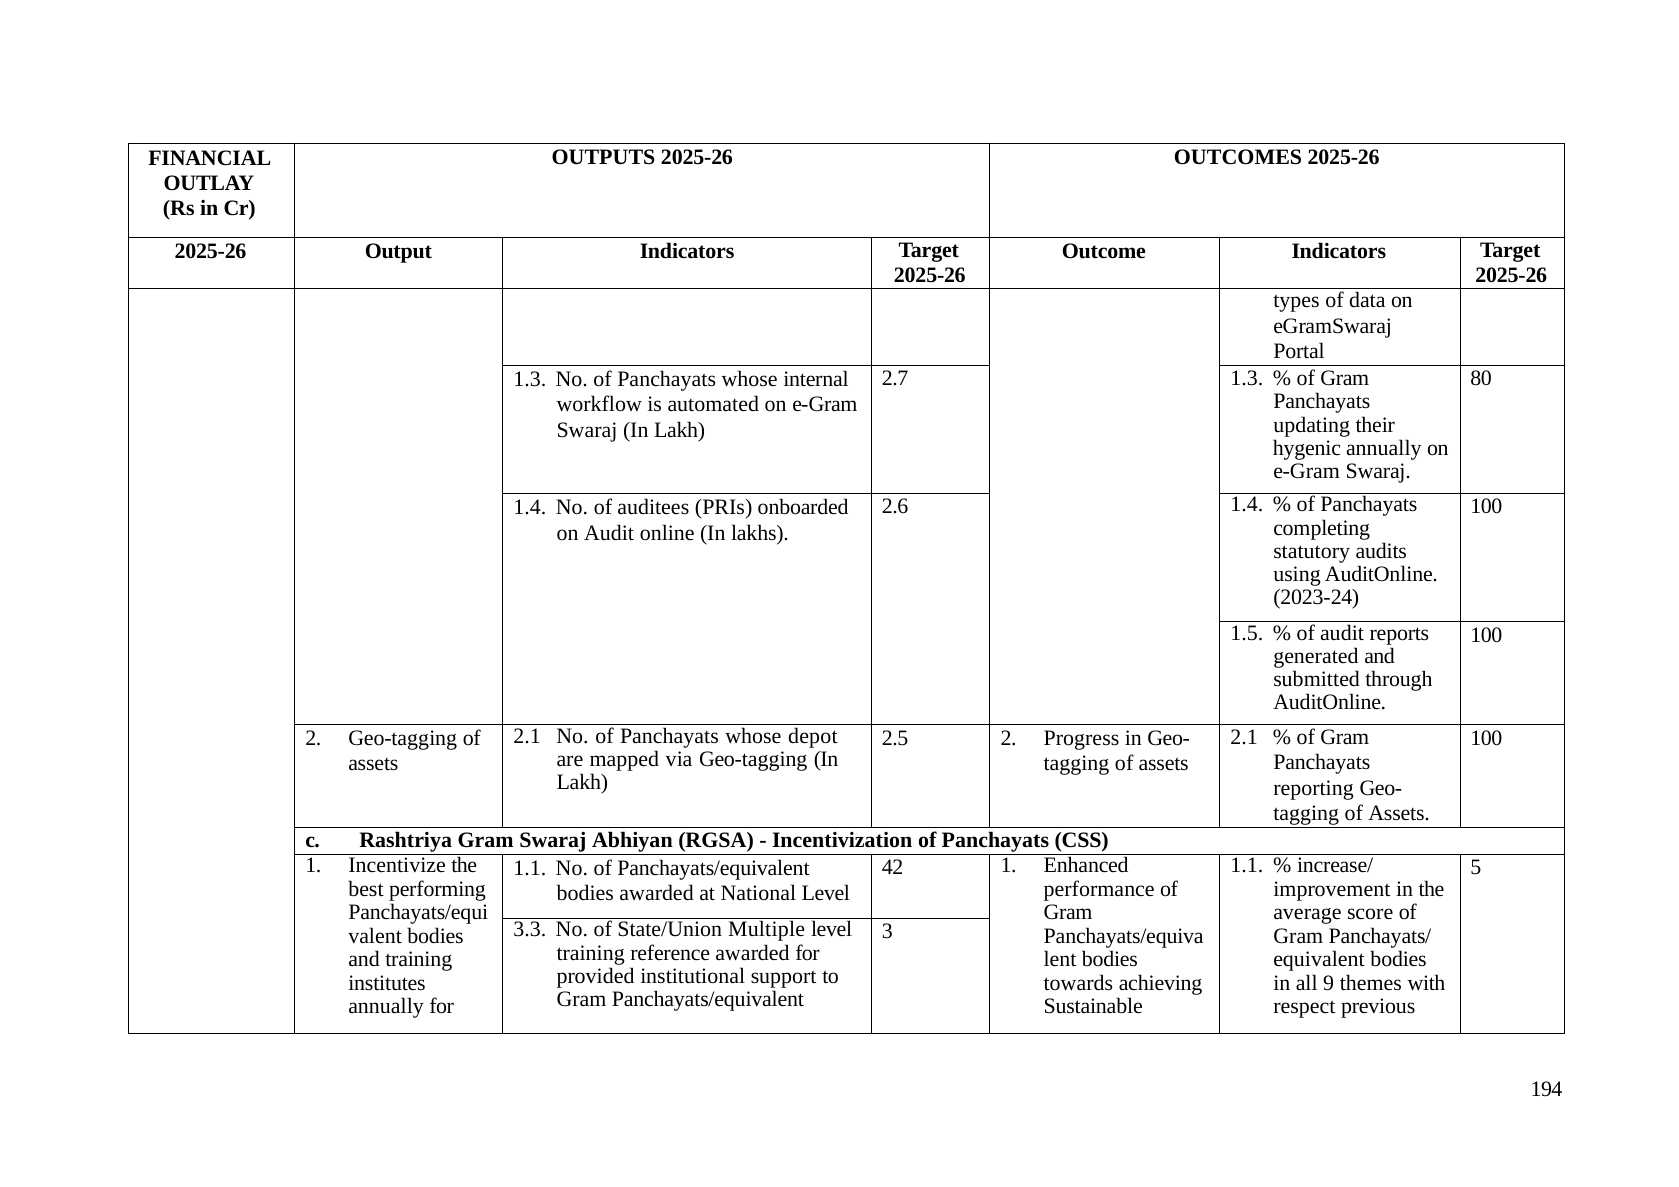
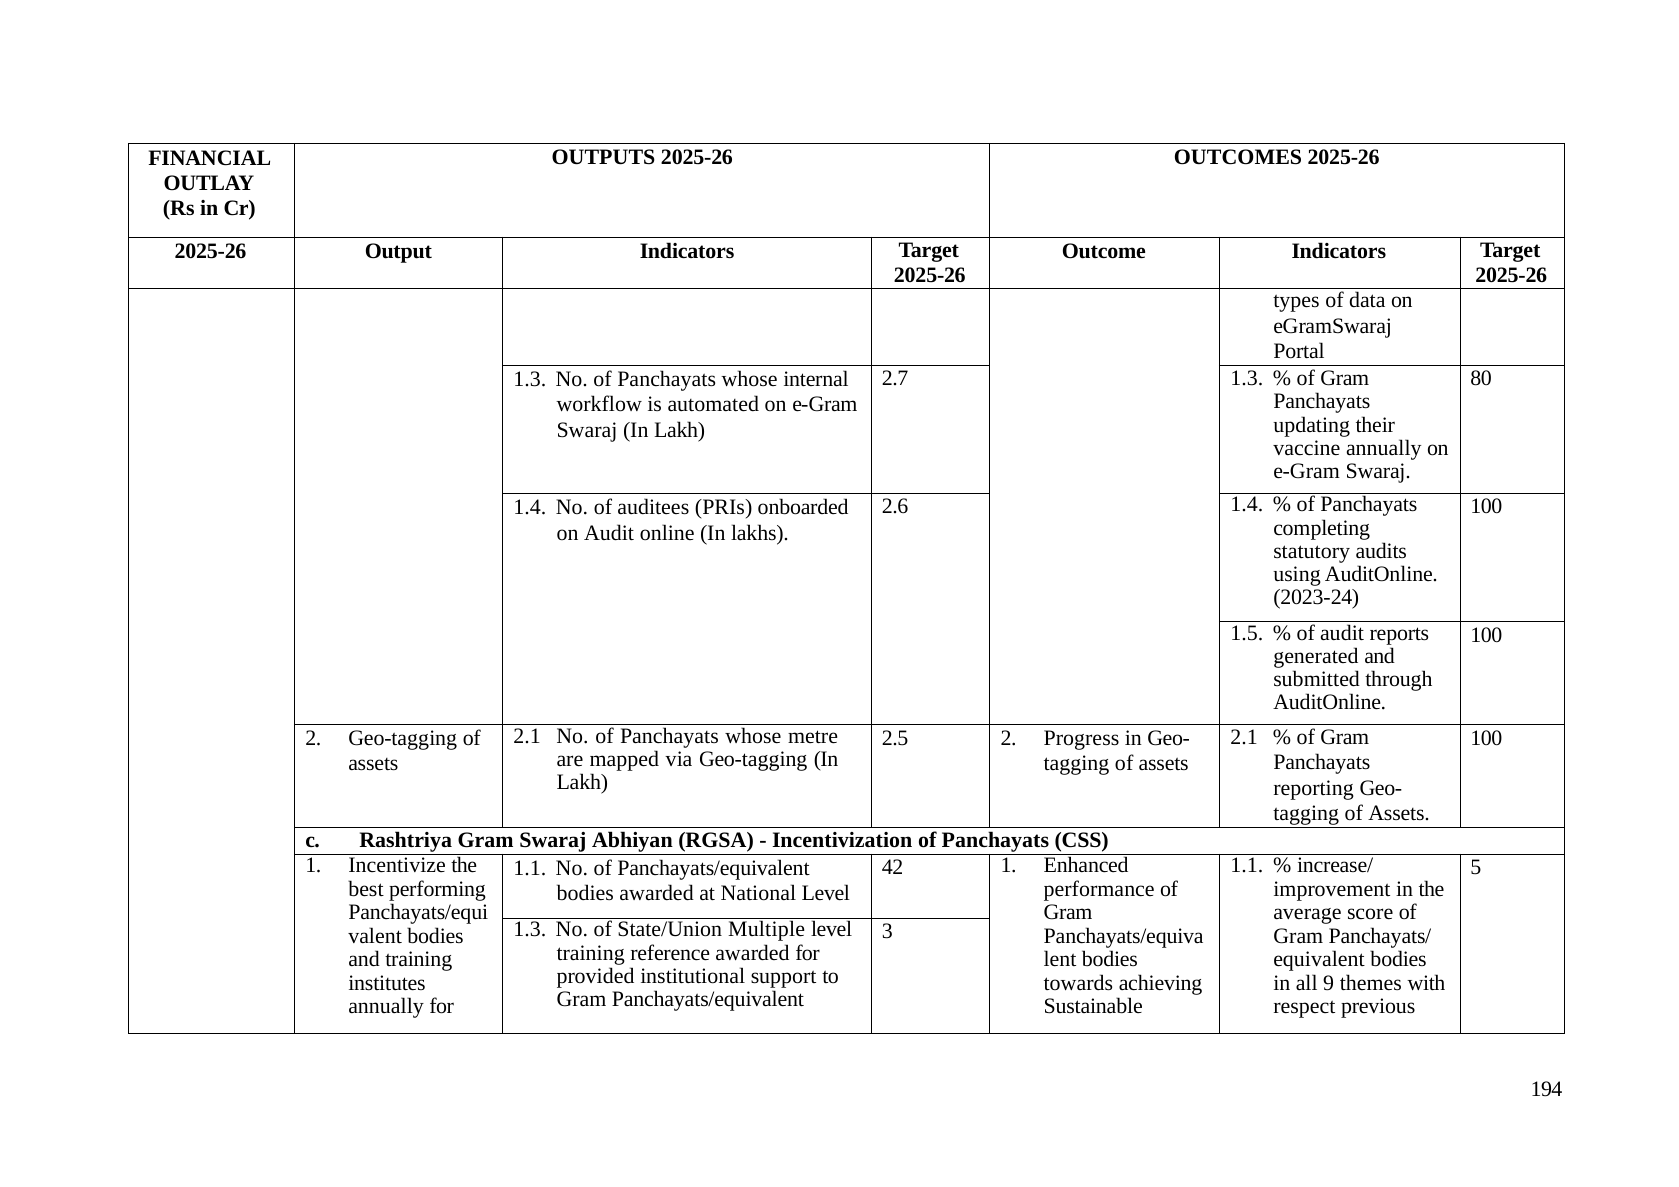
hygenic: hygenic -> vaccine
depot: depot -> metre
3.3 at (530, 929): 3.3 -> 1.3
